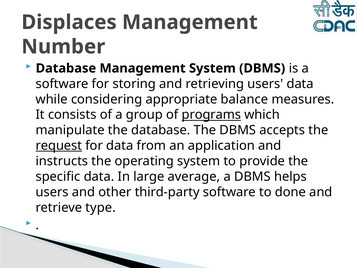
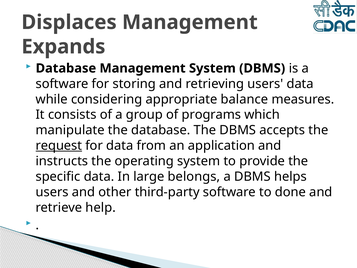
Number: Number -> Expands
programs underline: present -> none
average: average -> belongs
type: type -> help
